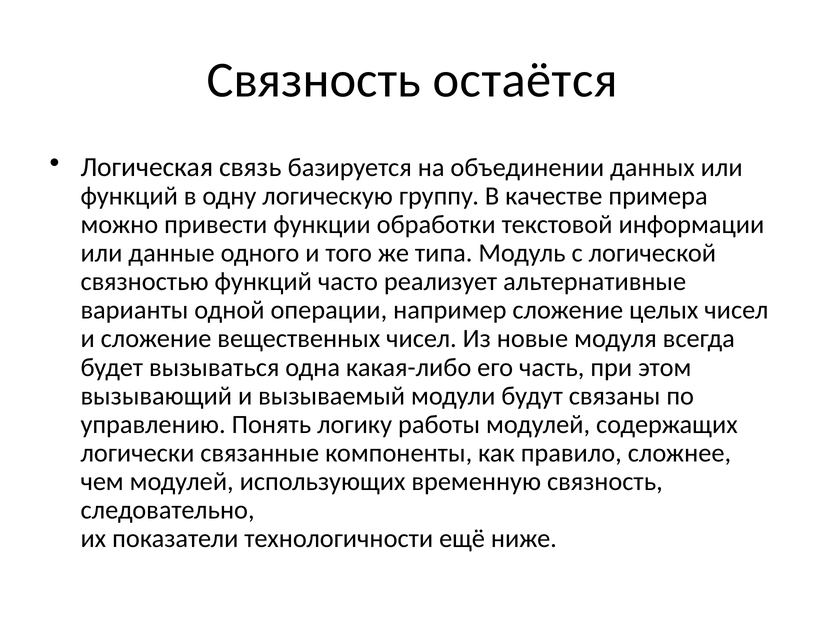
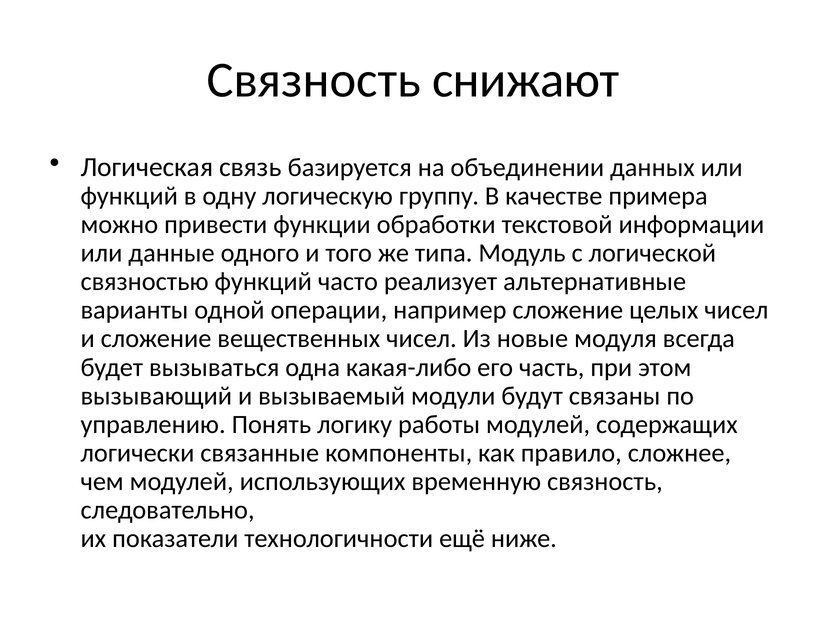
остаётся: остаётся -> снижают
